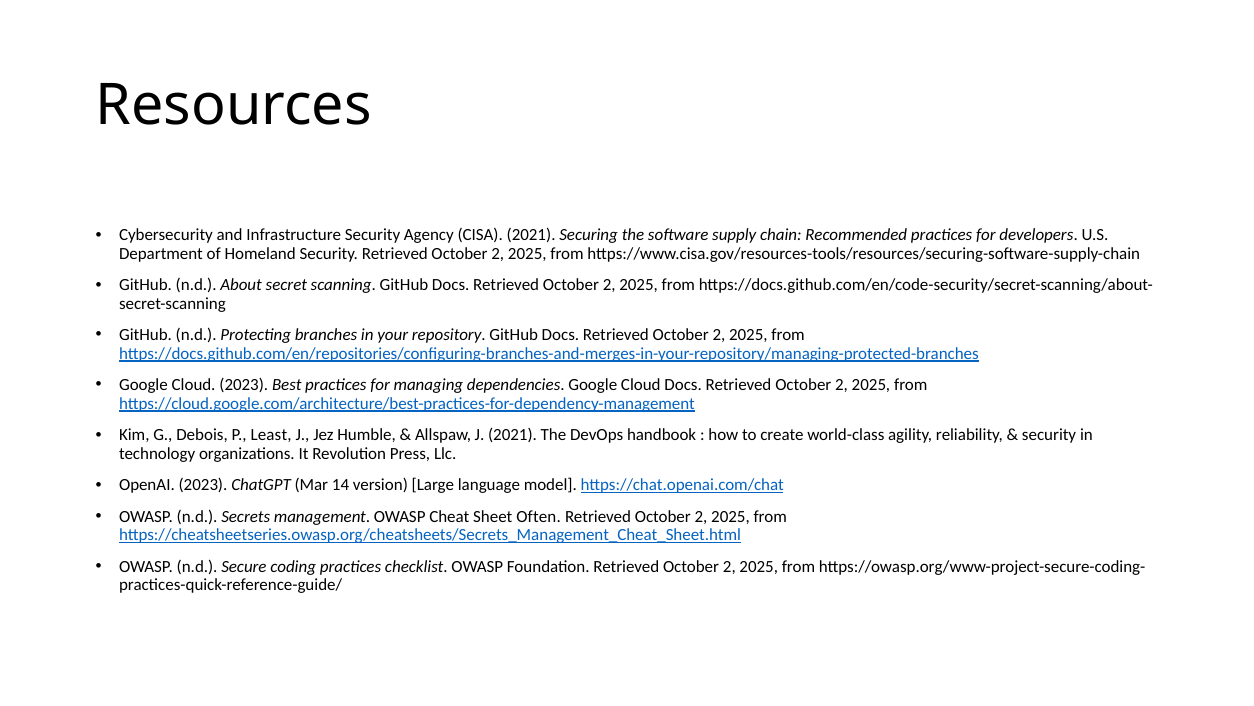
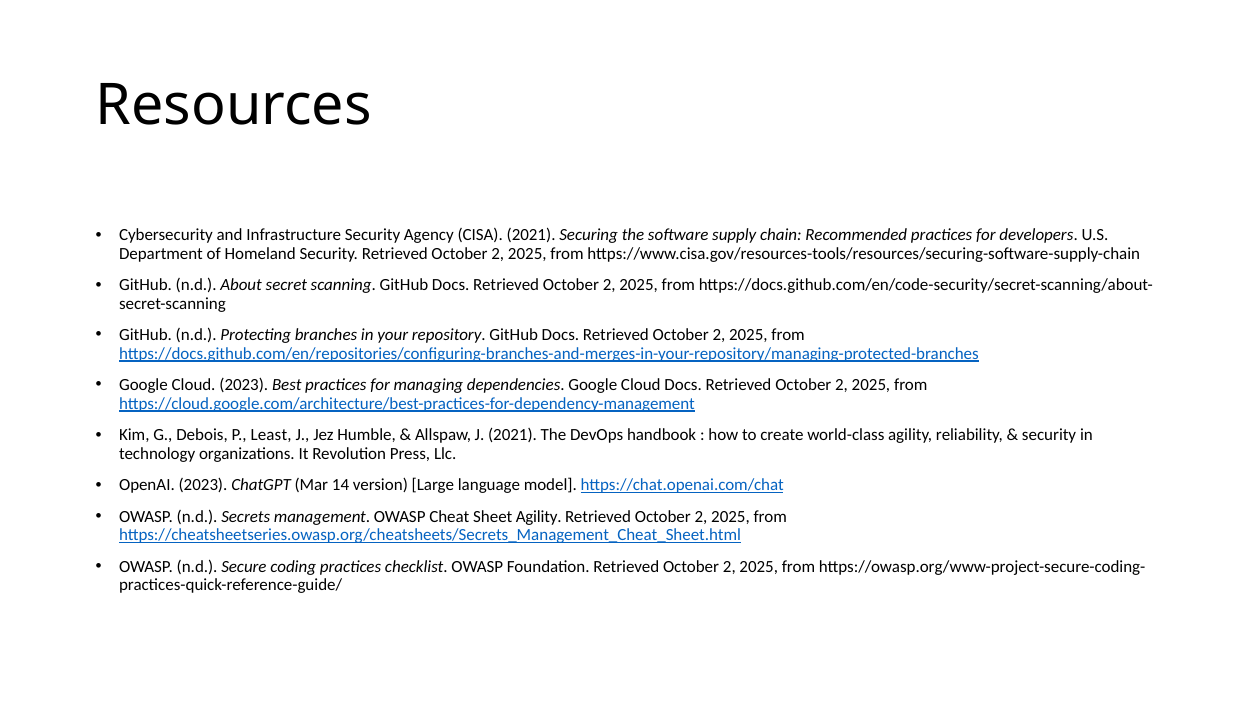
Sheet Often: Often -> Agility
